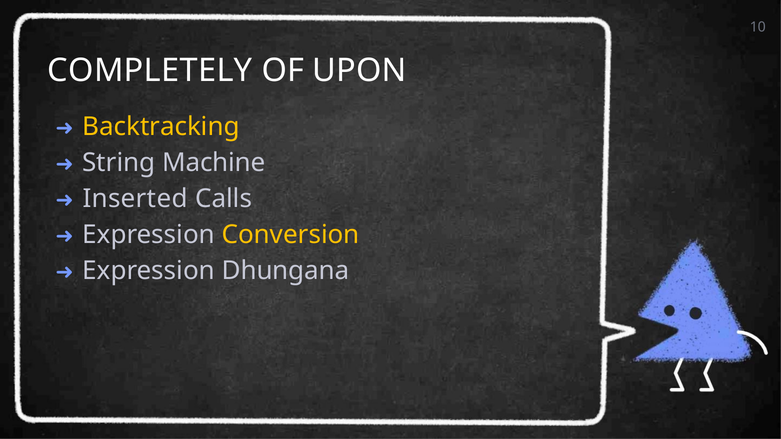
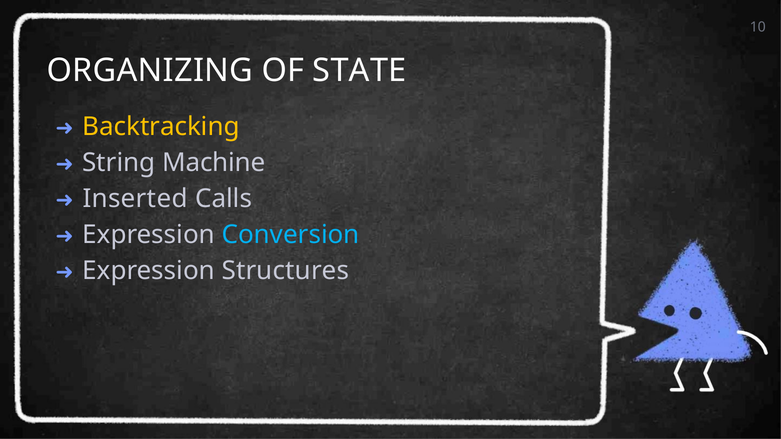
COMPLETELY: COMPLETELY -> ORGANIZING
UPON: UPON -> STATE
Conversion colour: yellow -> light blue
Dhungana: Dhungana -> Structures
